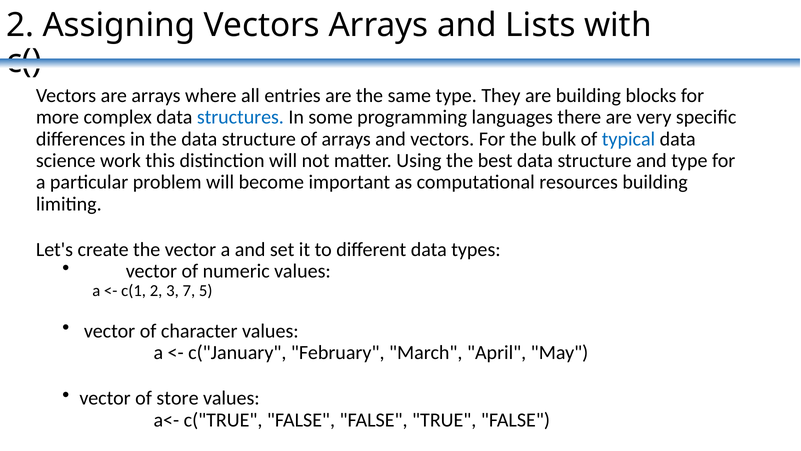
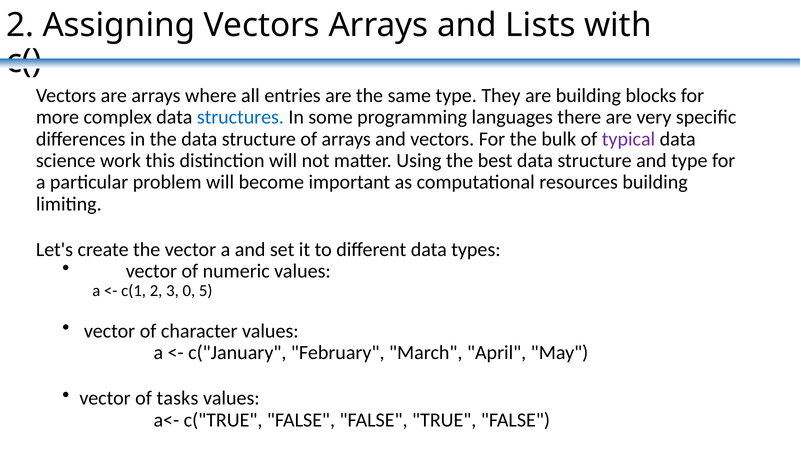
typical colour: blue -> purple
7: 7 -> 0
store: store -> tasks
